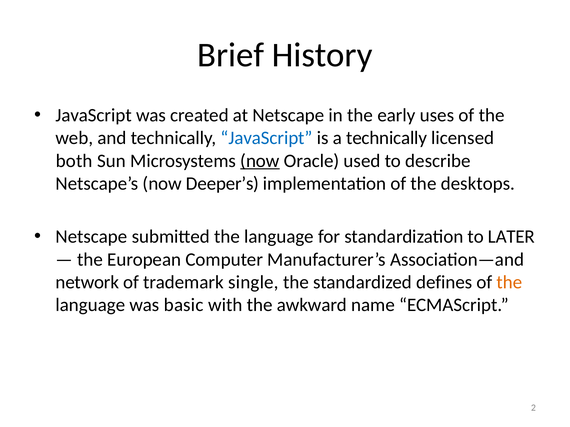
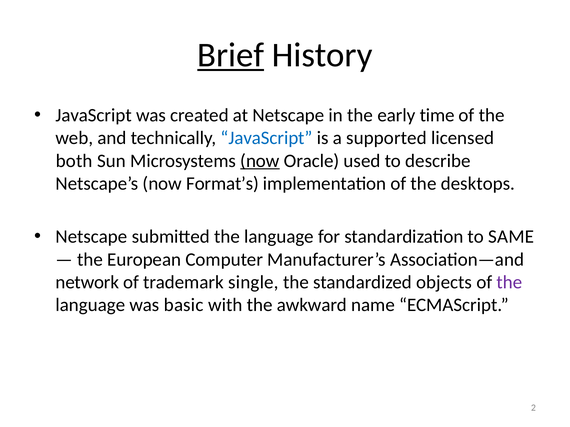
Brief underline: none -> present
uses: uses -> time
a technically: technically -> supported
Deeper’s: Deeper’s -> Format’s
LATER: LATER -> SAME
defines: defines -> objects
the at (509, 283) colour: orange -> purple
